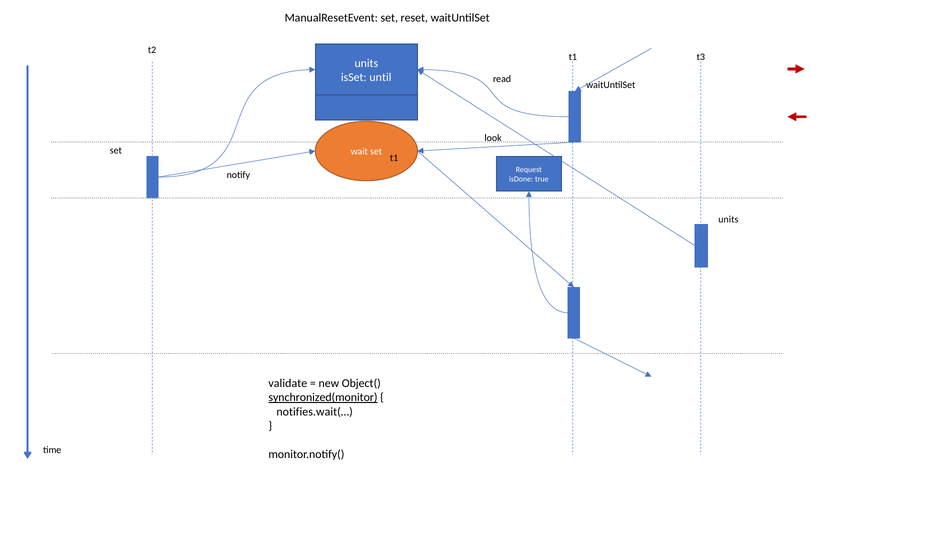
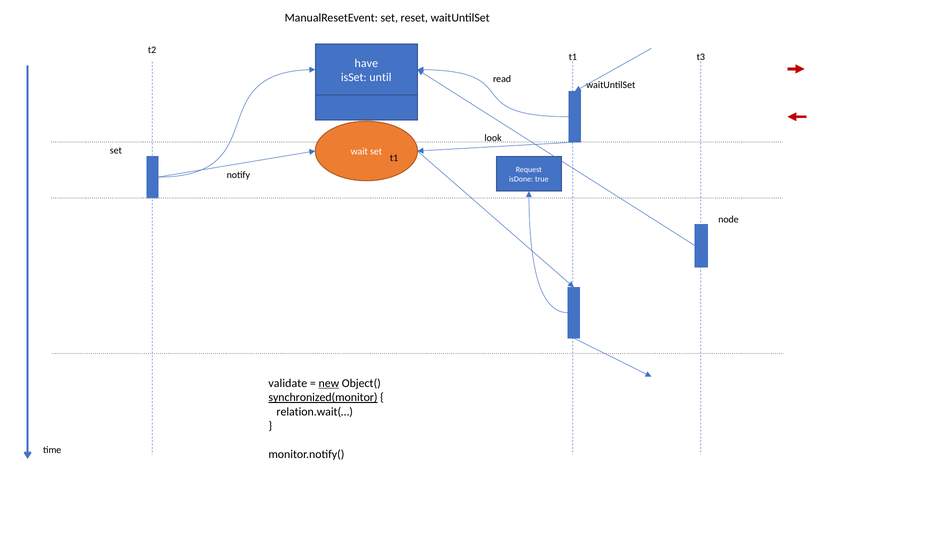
units at (366, 63): units -> have
units at (728, 219): units -> node
new underline: none -> present
notifies.wait(…: notifies.wait(… -> relation.wait(…
